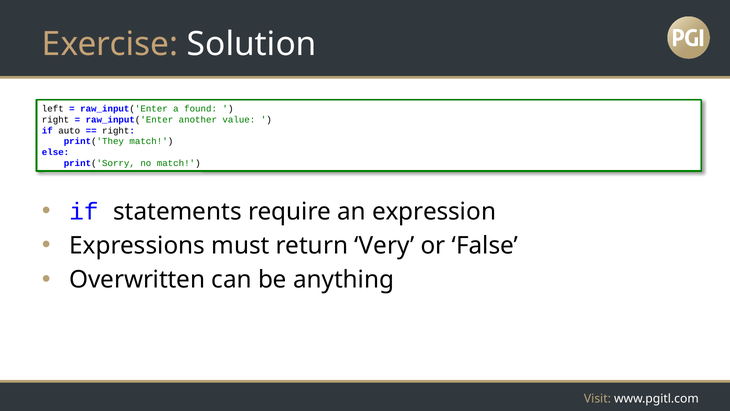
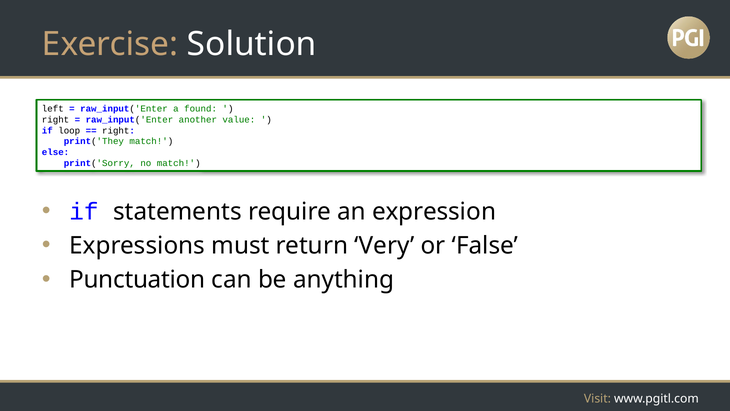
auto: auto -> loop
Overwritten: Overwritten -> Punctuation
